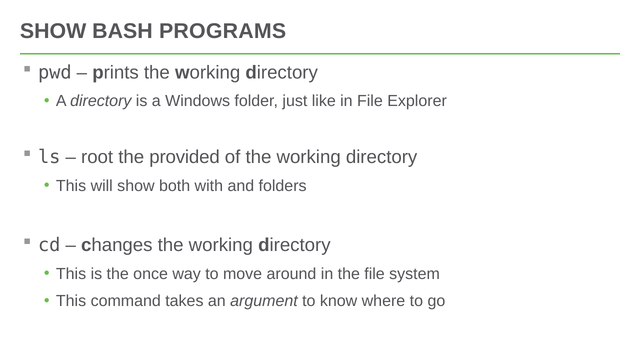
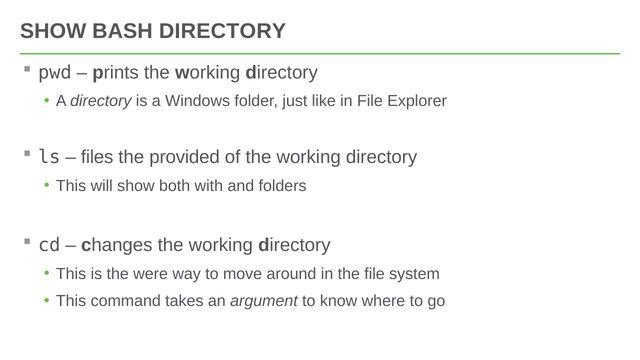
BASH PROGRAMS: PROGRAMS -> DIRECTORY
root: root -> files
once: once -> were
